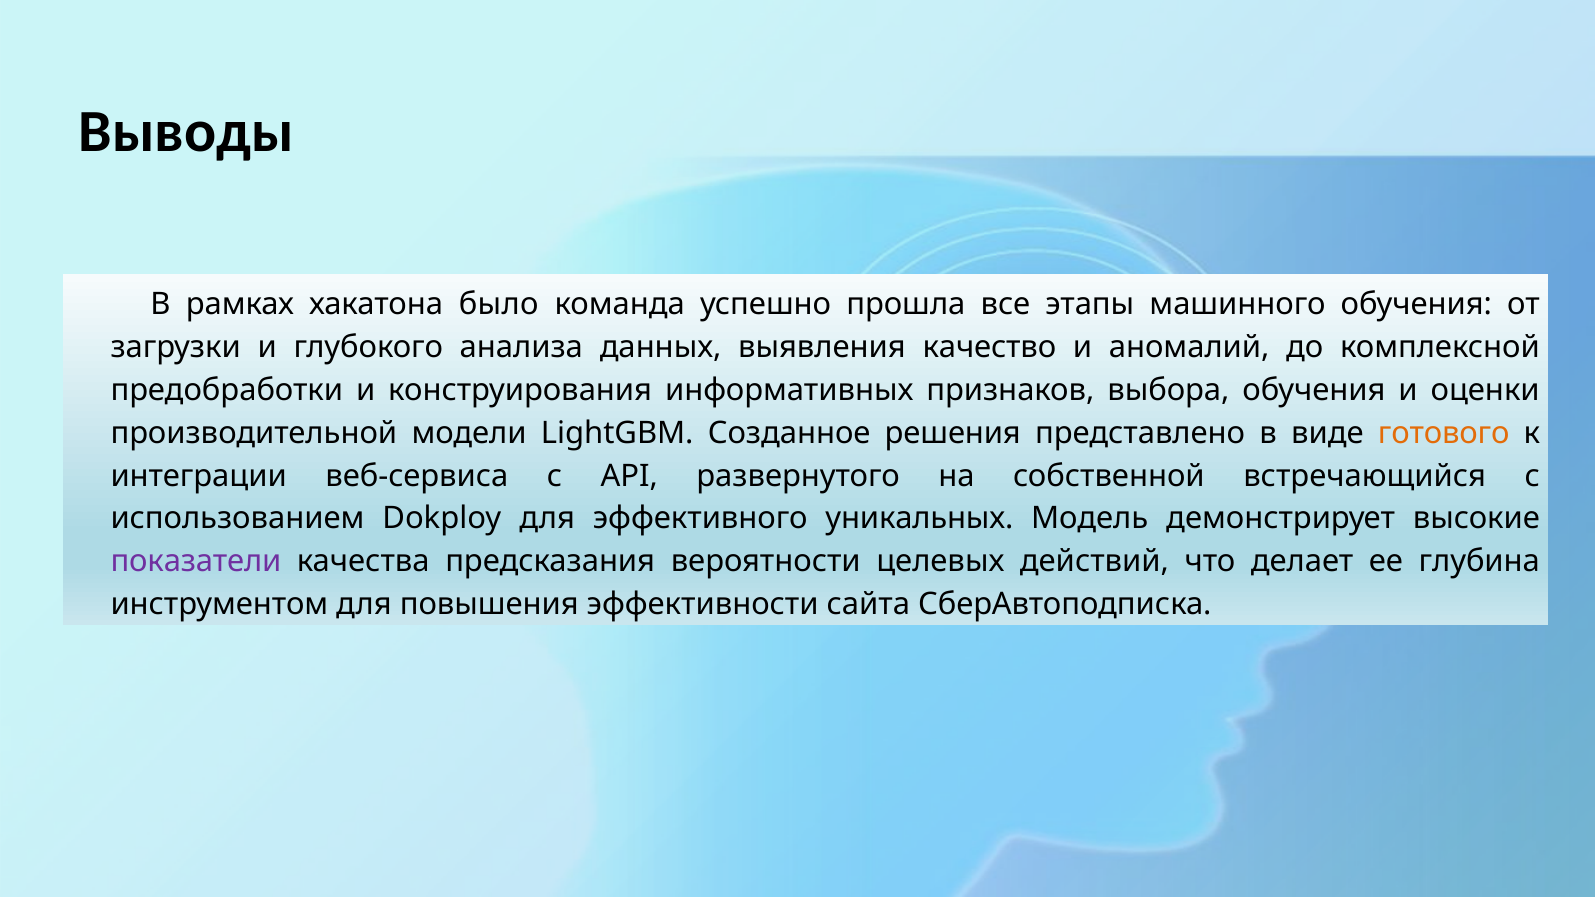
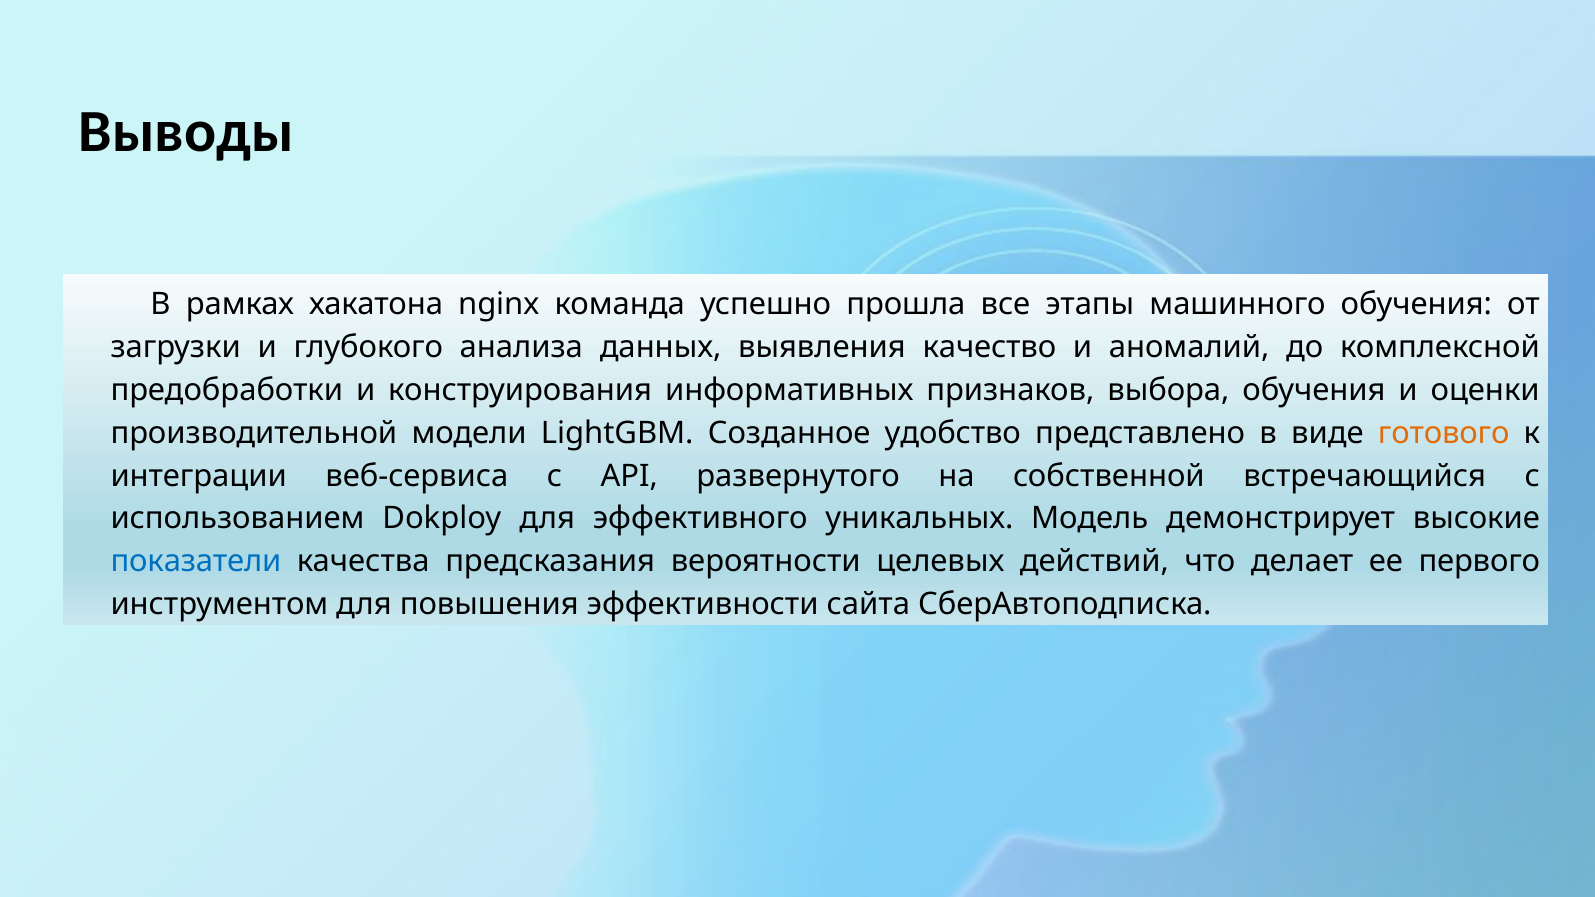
было: было -> nginx
решения: решения -> удобство
показатели colour: purple -> blue
глубина: глубина -> первого
